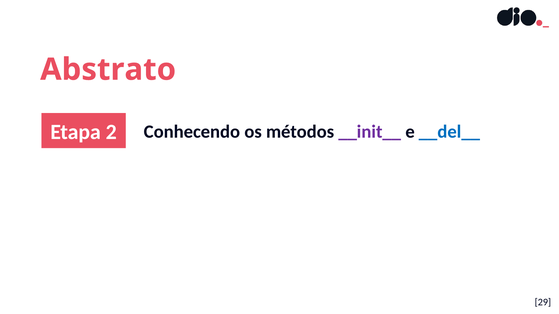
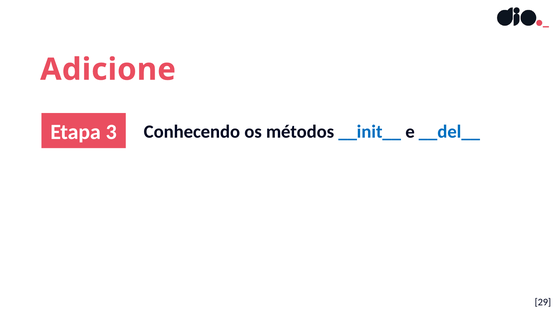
Abstrato: Abstrato -> Adicione
2: 2 -> 3
__init__ colour: purple -> blue
